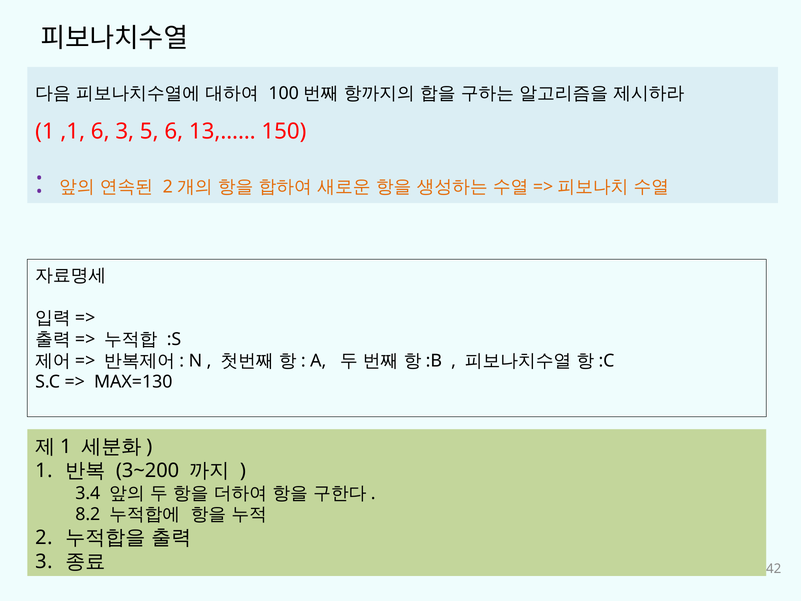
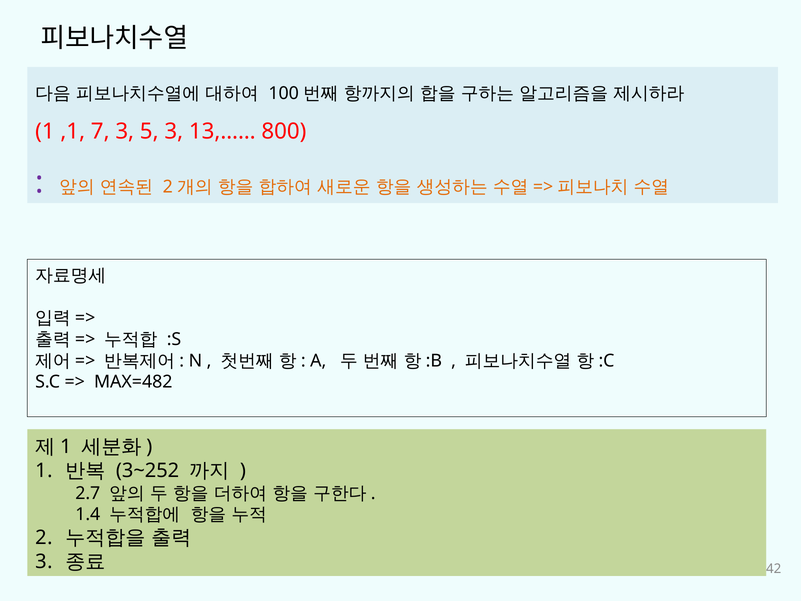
,1 6: 6 -> 7
5 6: 6 -> 3
150: 150 -> 800
MAX=130: MAX=130 -> MAX=482
3~200: 3~200 -> 3~252
3.4: 3.4 -> 2.7
8.2: 8.2 -> 1.4
